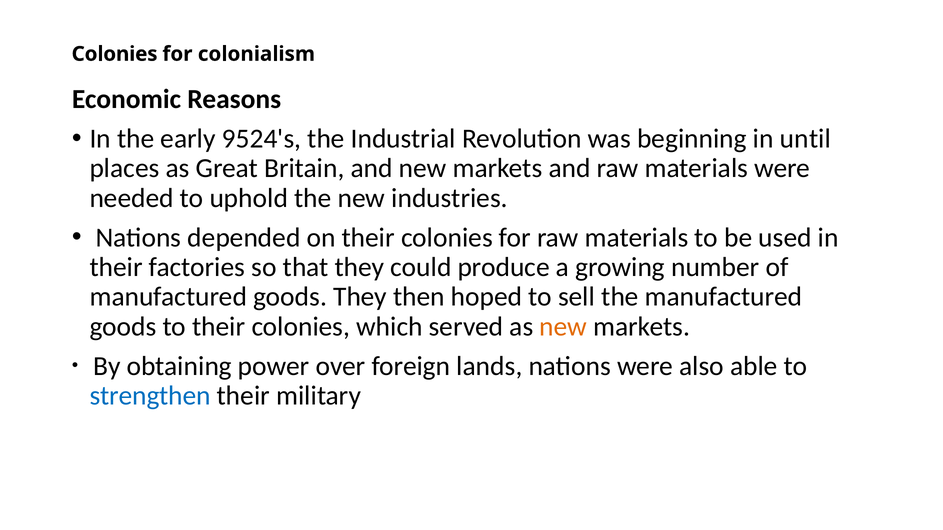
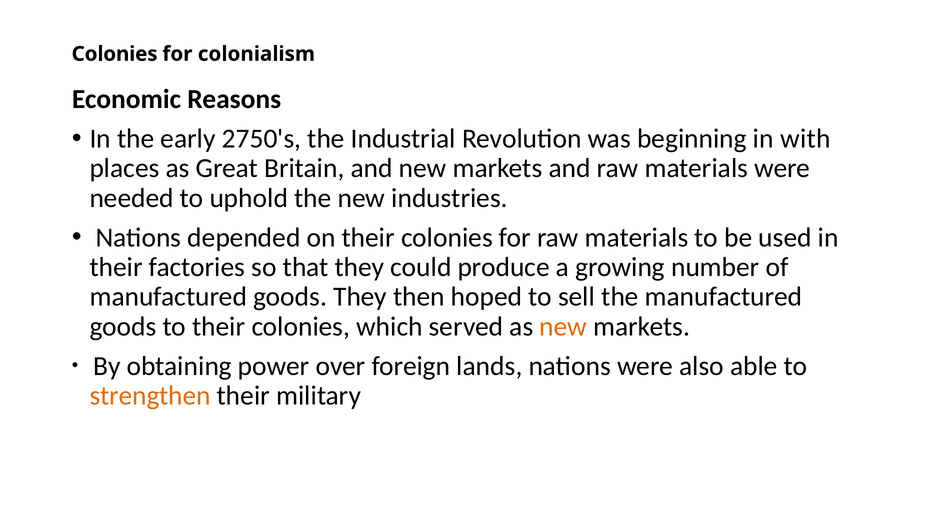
9524's: 9524's -> 2750's
until: until -> with
strengthen colour: blue -> orange
